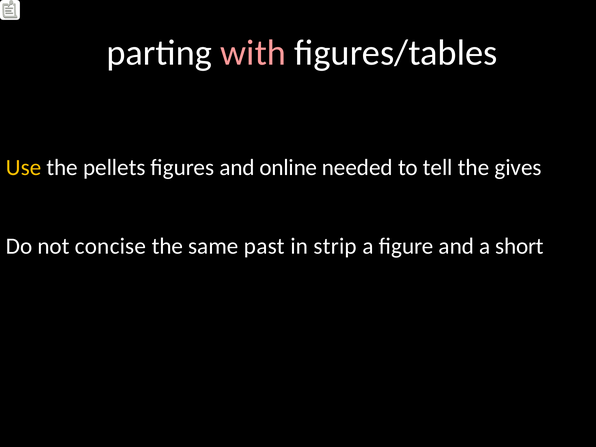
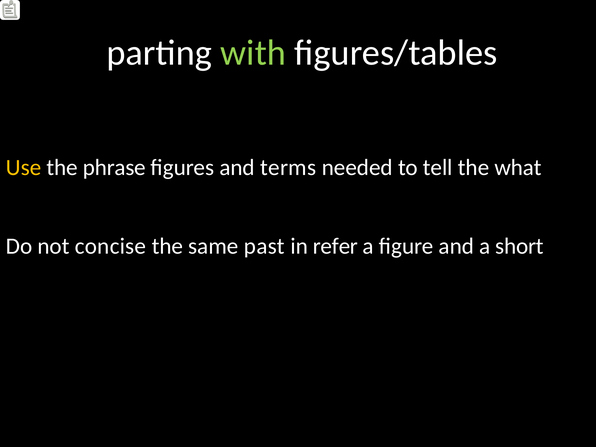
with colour: pink -> light green
pellets: pellets -> phrase
online: online -> terms
gives: gives -> what
strip: strip -> refer
